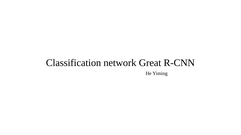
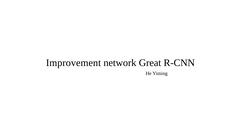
Classification: Classification -> Improvement
